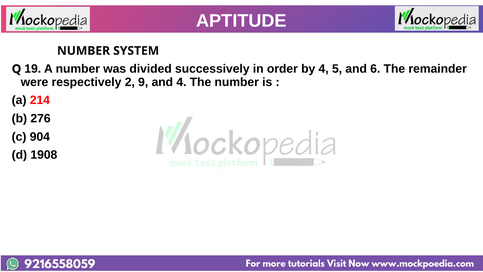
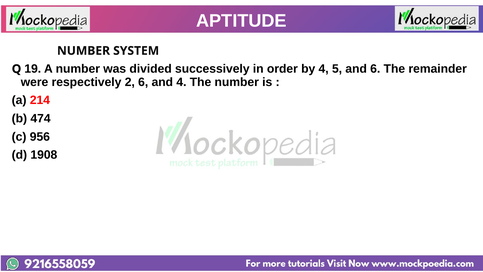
2 9: 9 -> 6
276: 276 -> 474
904: 904 -> 956
